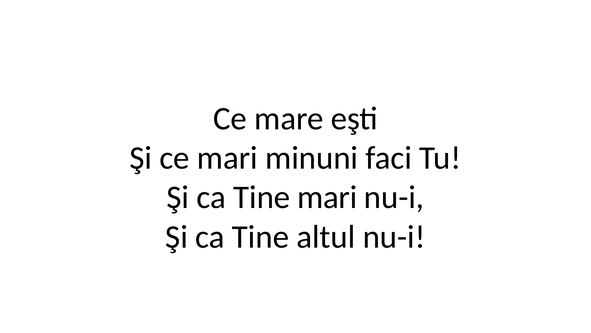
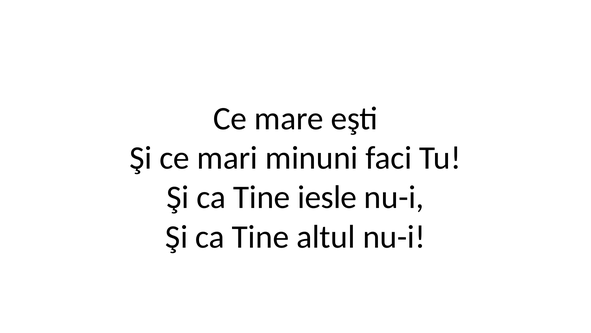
Tine mari: mari -> iesle
